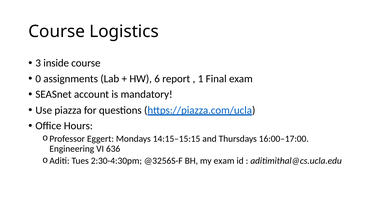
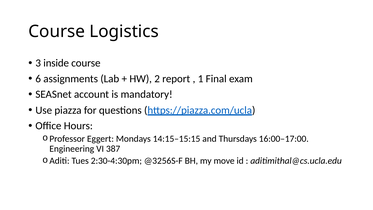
0: 0 -> 6
6: 6 -> 2
636: 636 -> 387
my exam: exam -> move
